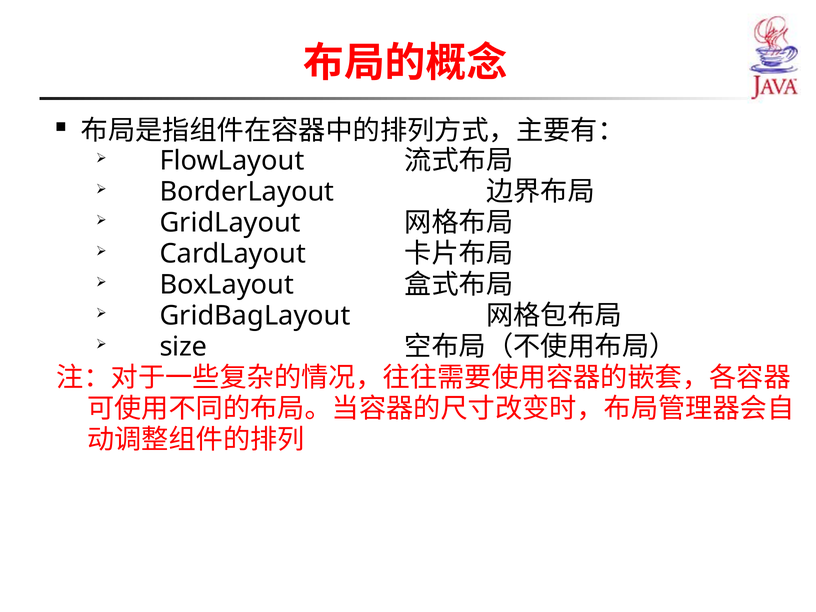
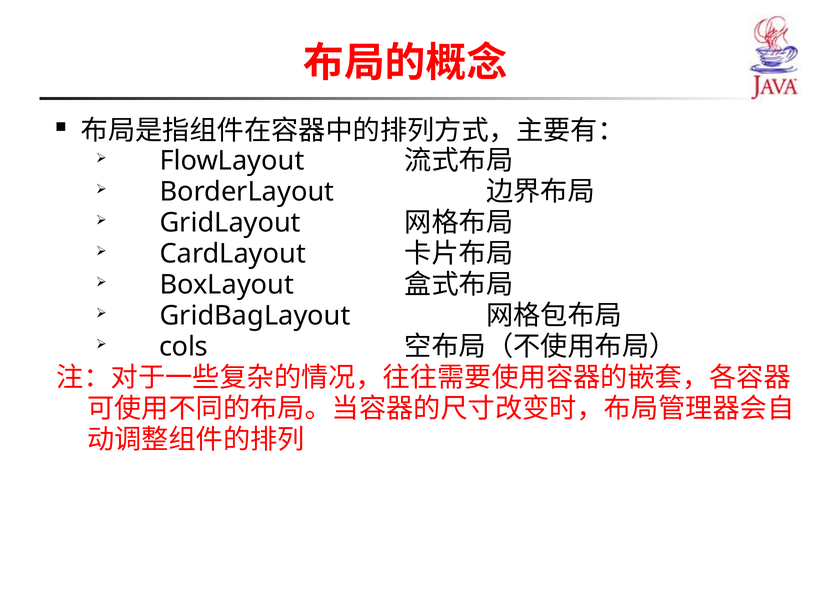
size: size -> cols
